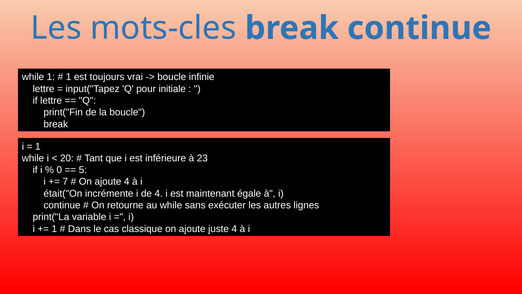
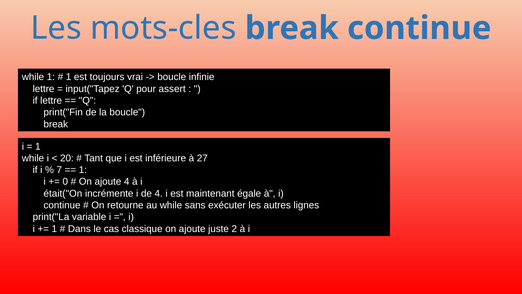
initiale: initiale -> assert
23: 23 -> 27
0: 0 -> 7
5 at (83, 170): 5 -> 1
7: 7 -> 0
juste 4: 4 -> 2
